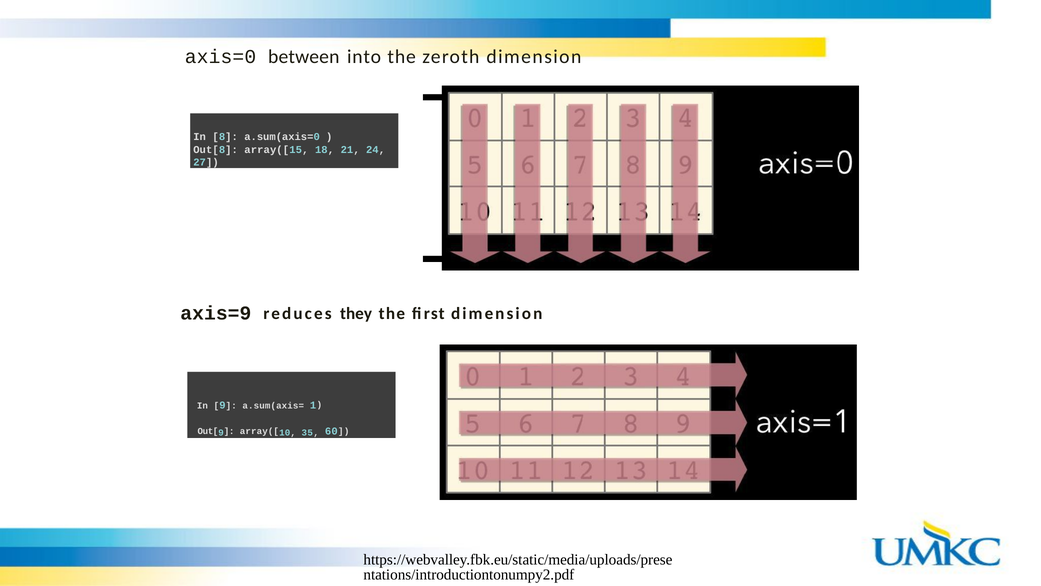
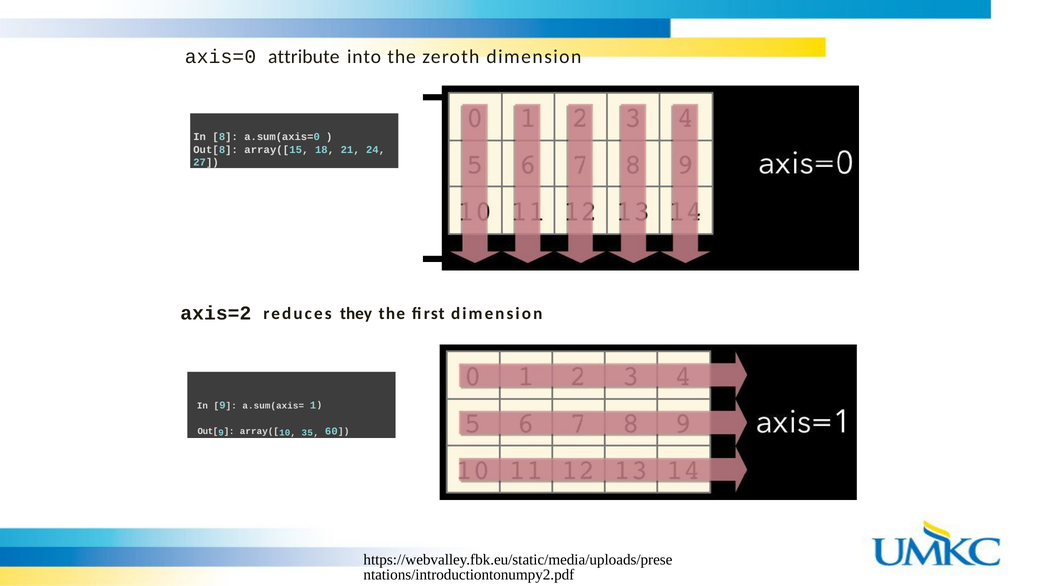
between: between -> attribute
axis=9: axis=9 -> axis=2
